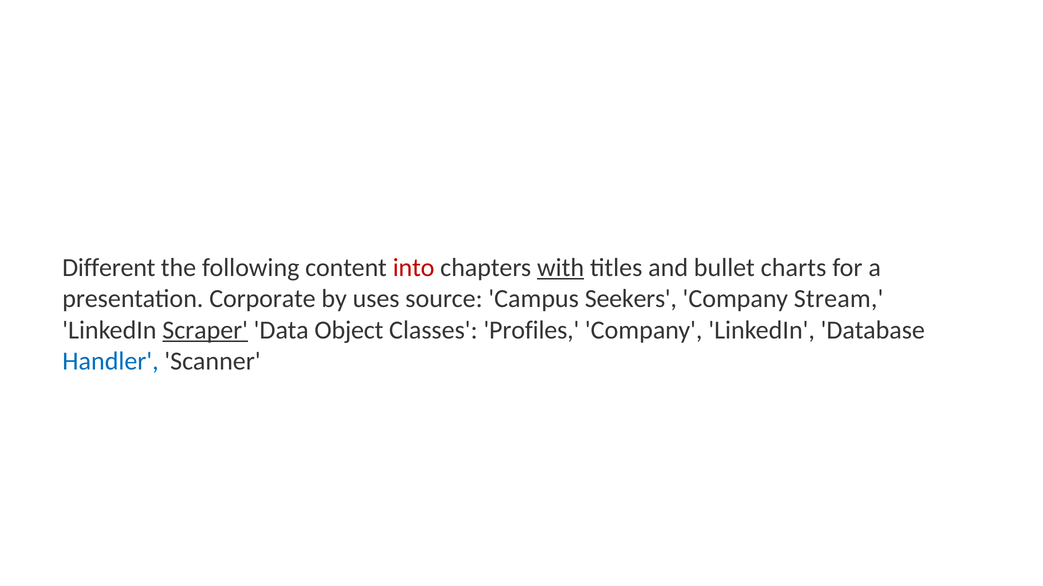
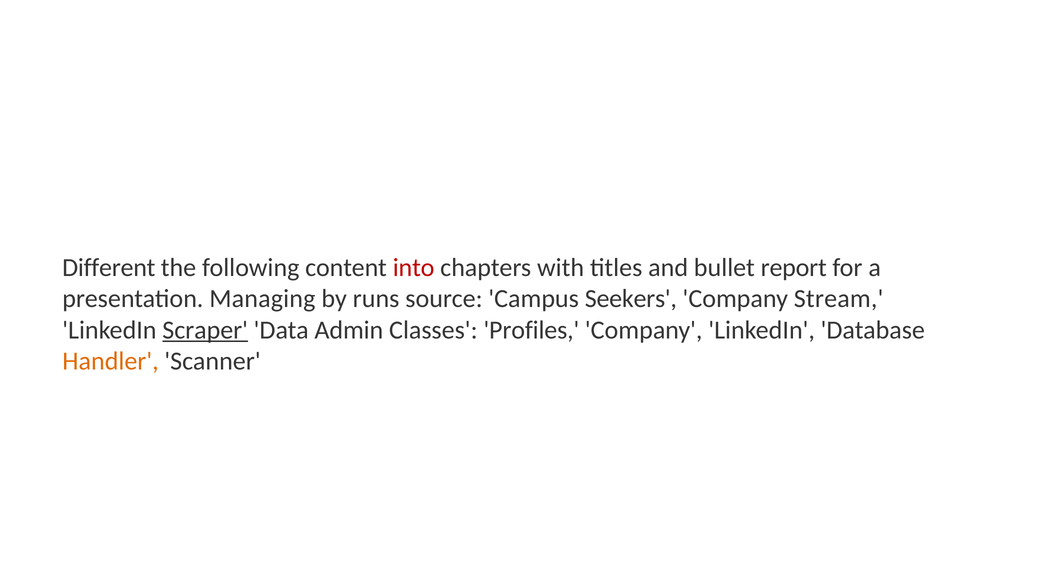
with underline: present -> none
charts: charts -> report
Corporate: Corporate -> Managing
uses: uses -> runs
Object: Object -> Admin
Handler colour: blue -> orange
